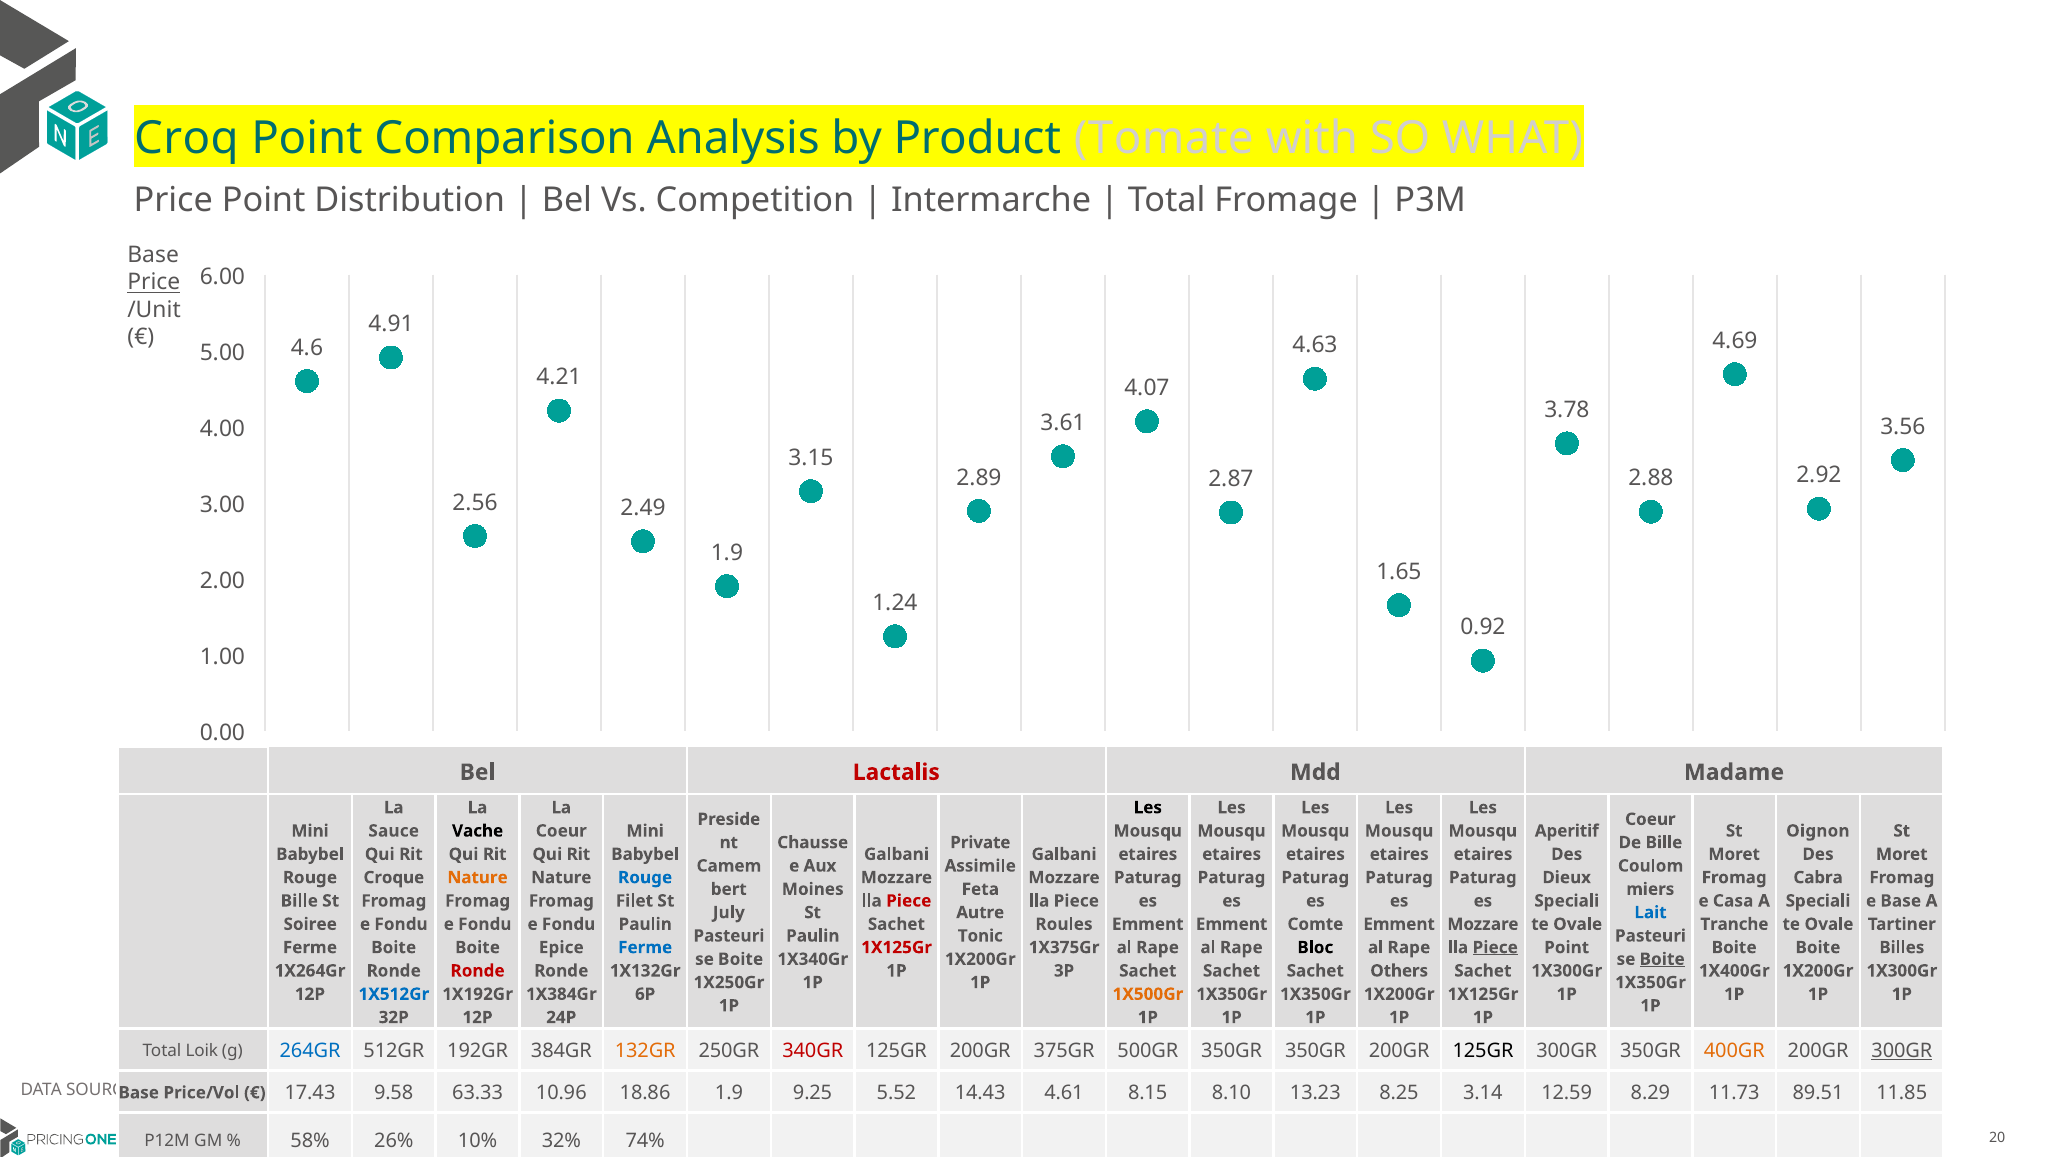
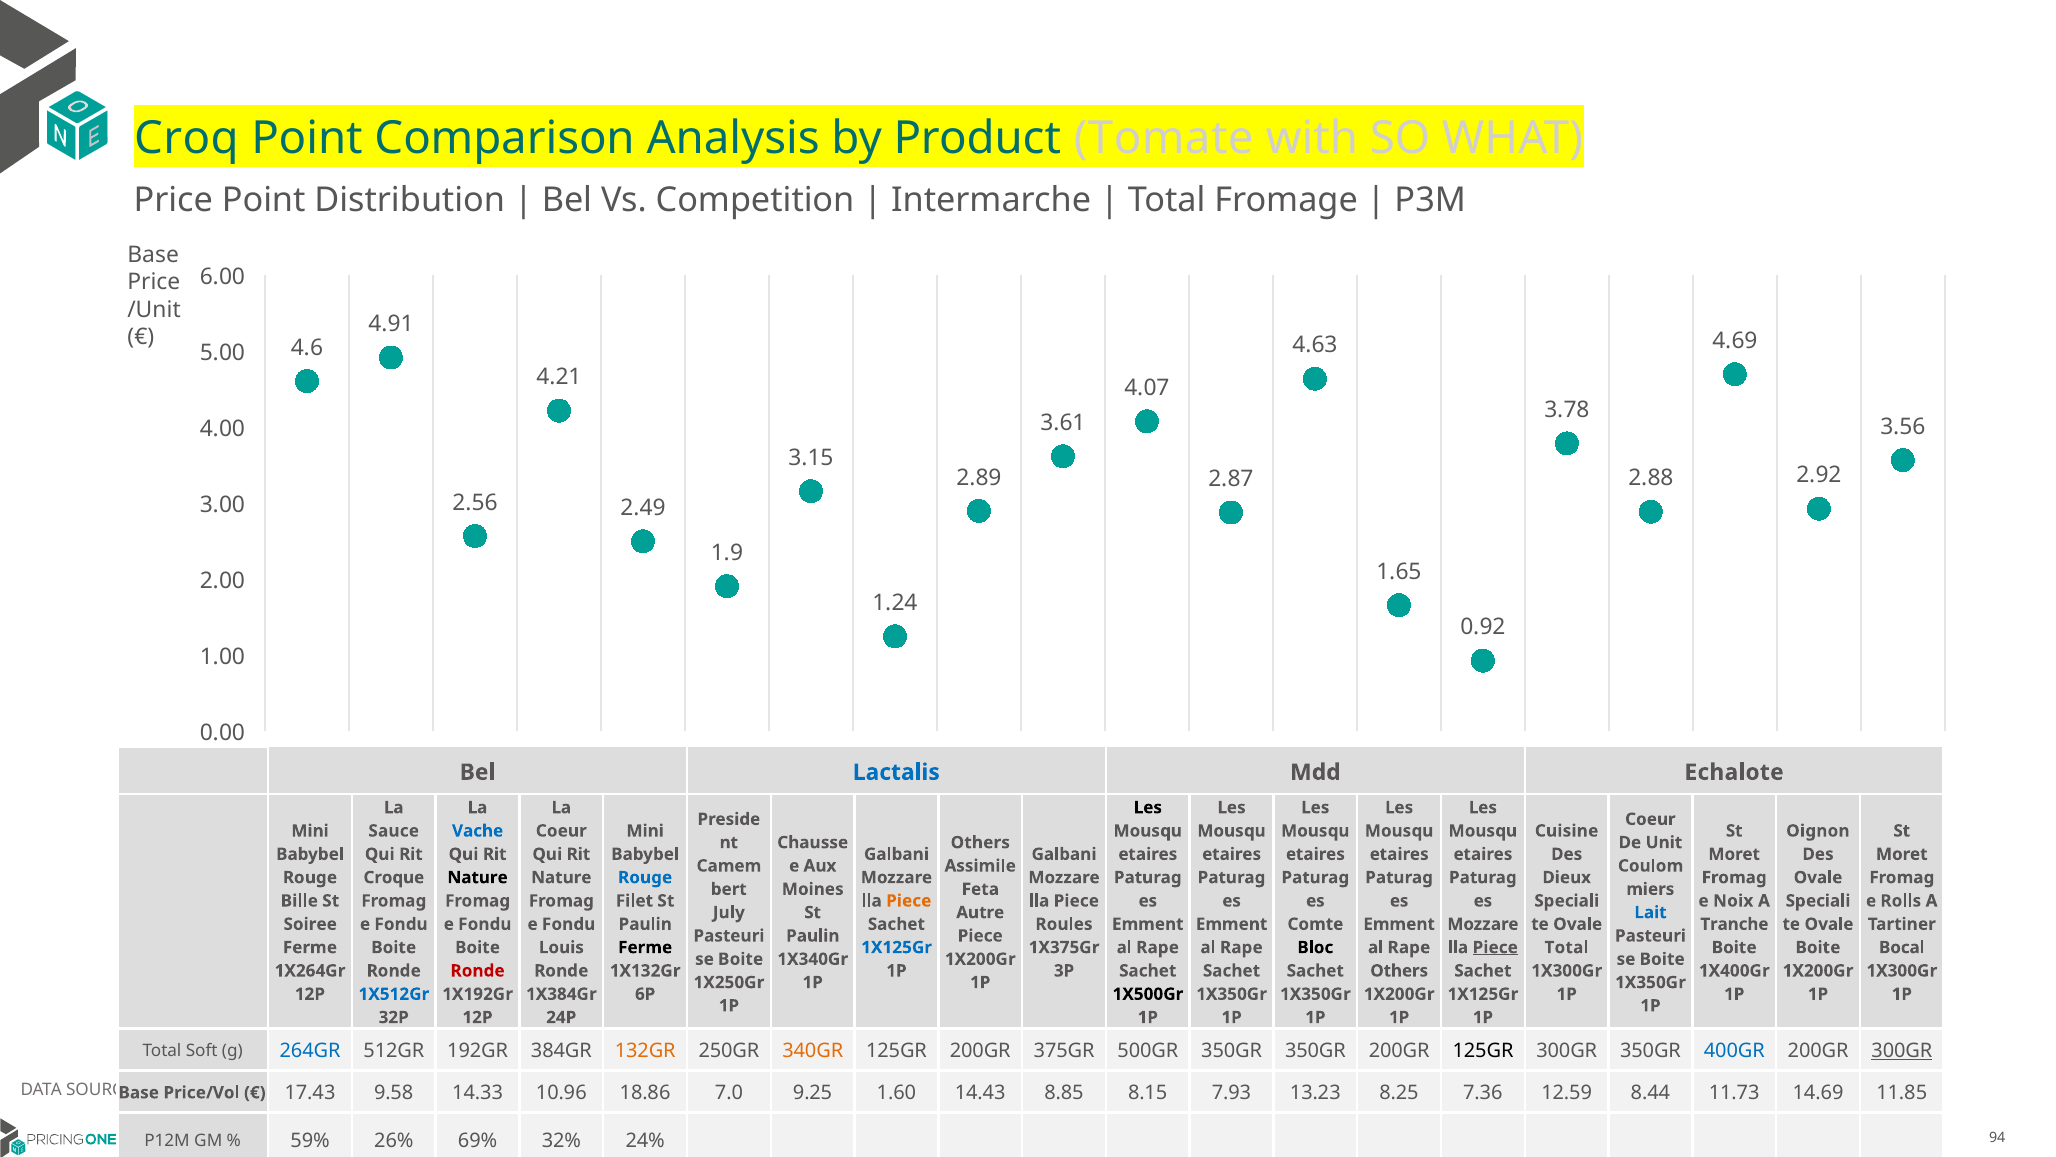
Price at (154, 282) underline: present -> none
Lactalis colour: red -> blue
Madame: Madame -> Echalote
Vache colour: black -> blue
Aperitif: Aperitif -> Cuisine
Private at (980, 842): Private -> Others
De Bille: Bille -> Unit
Nature at (478, 877) colour: orange -> black
Cabra at (1818, 877): Cabra -> Ovale
Piece at (909, 901) colour: red -> orange
Casa: Casa -> Noix
Base at (1901, 901): Base -> Rolls
Tonic at (980, 935): Tonic -> Piece
Epice: Epice -> Louis
Ferme at (645, 947) colour: blue -> black
1X125Gr at (897, 947) colour: red -> blue
Point at (1567, 947): Point -> Total
Billes: Billes -> Bocal
Boite at (1662, 959) underline: present -> none
1X500Gr colour: orange -> black
Loik: Loik -> Soft
340GR colour: red -> orange
400GR colour: orange -> blue
63.33: 63.33 -> 14.33
18.86 1.9: 1.9 -> 7.0
5.52: 5.52 -> 1.60
4.61: 4.61 -> 8.85
8.10: 8.10 -> 7.93
3.14: 3.14 -> 7.36
8.29: 8.29 -> 8.44
89.51: 89.51 -> 14.69
20: 20 -> 94
58%: 58% -> 59%
10%: 10% -> 69%
74%: 74% -> 24%
